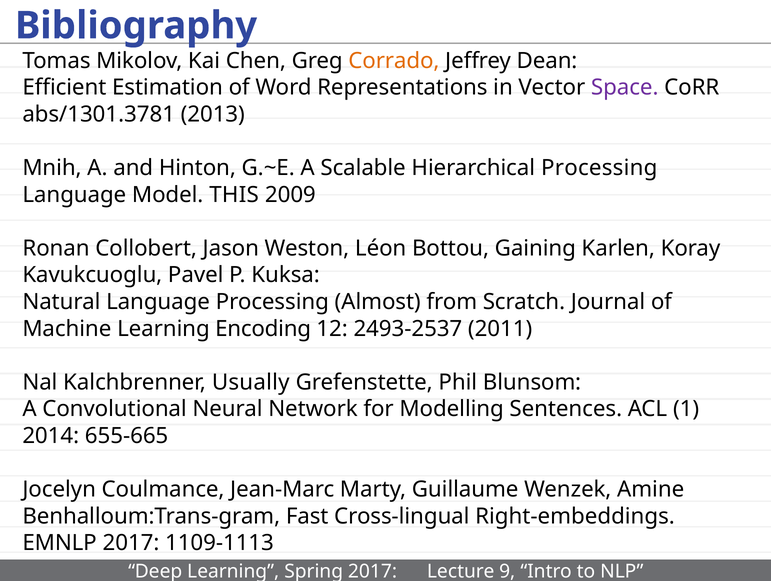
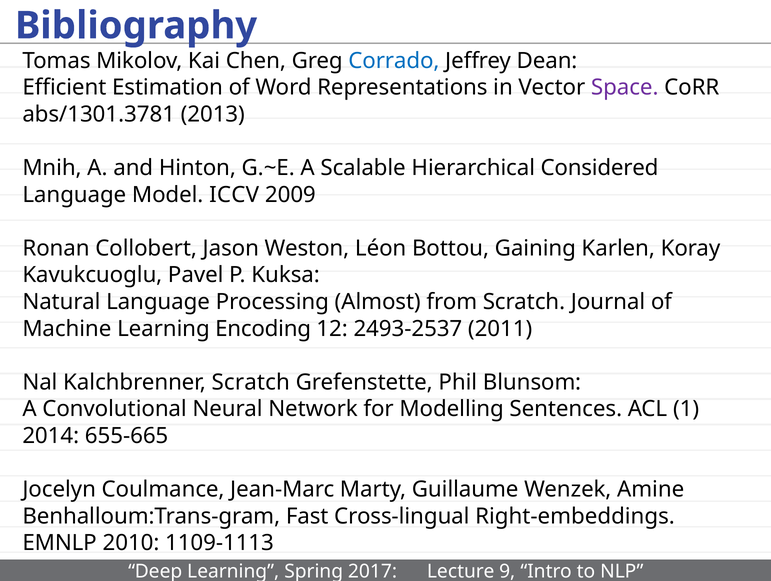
Corrado colour: orange -> blue
Hierarchical Processing: Processing -> Considered
THIS: THIS -> ICCV
Kalchbrenner Usually: Usually -> Scratch
EMNLP 2017: 2017 -> 2010
